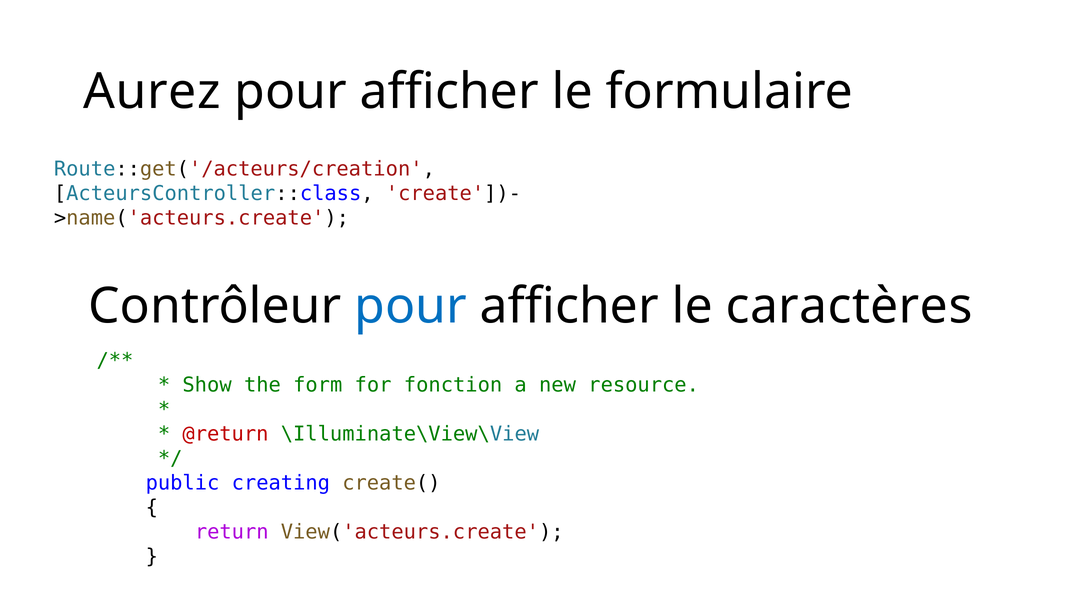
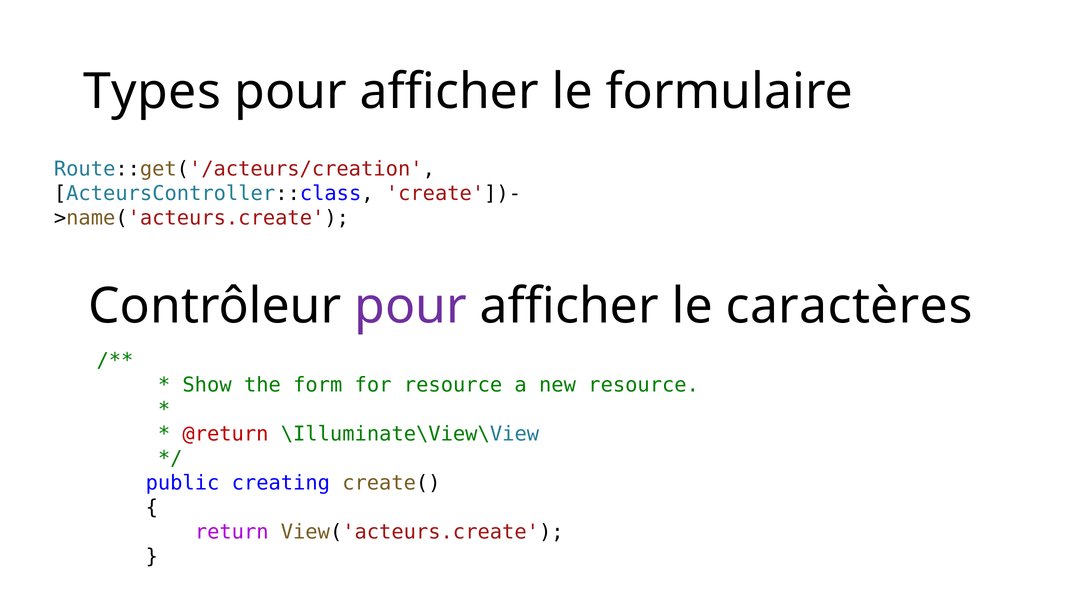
Aurez: Aurez -> Types
pour at (411, 306) colour: blue -> purple
for fonction: fonction -> resource
